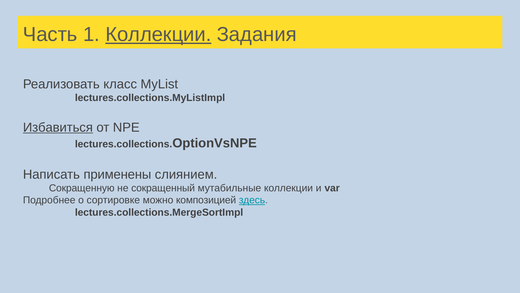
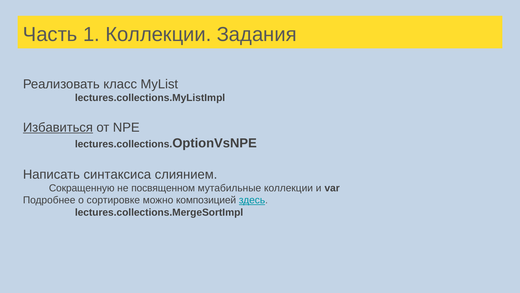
Коллекции at (158, 34) underline: present -> none
применены: применены -> синтаксиса
сокращенный: сокращенный -> посвященном
